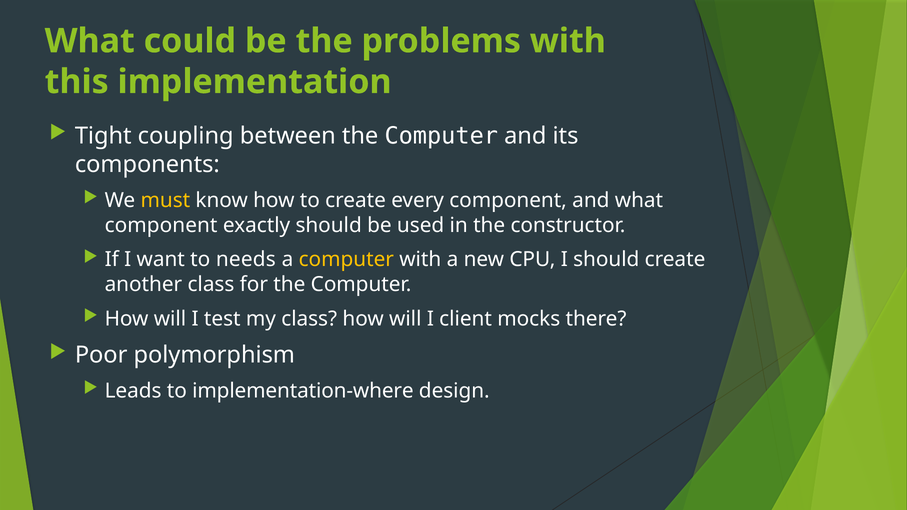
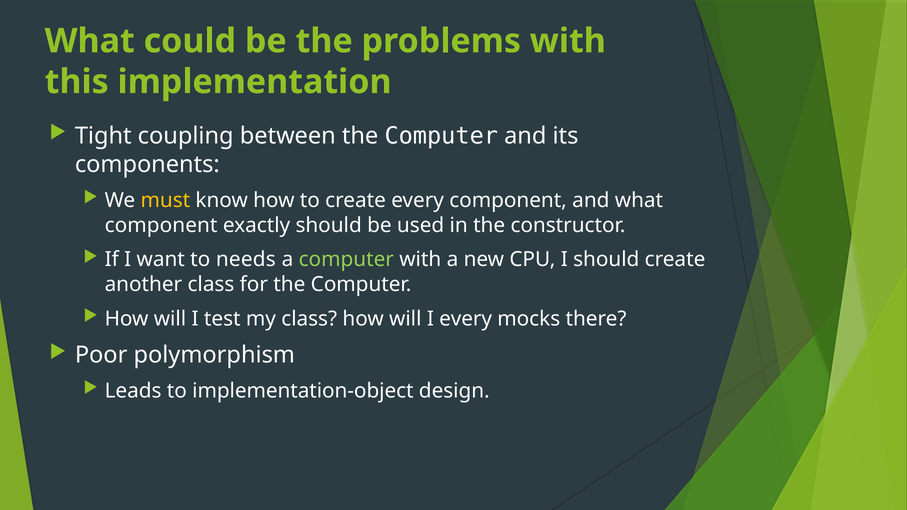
computer at (346, 260) colour: yellow -> light green
I client: client -> every
implementation-where: implementation-where -> implementation-object
